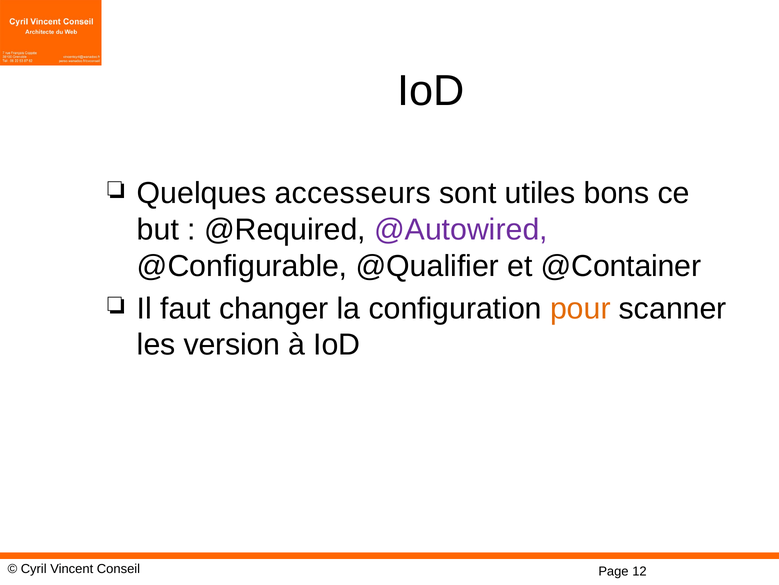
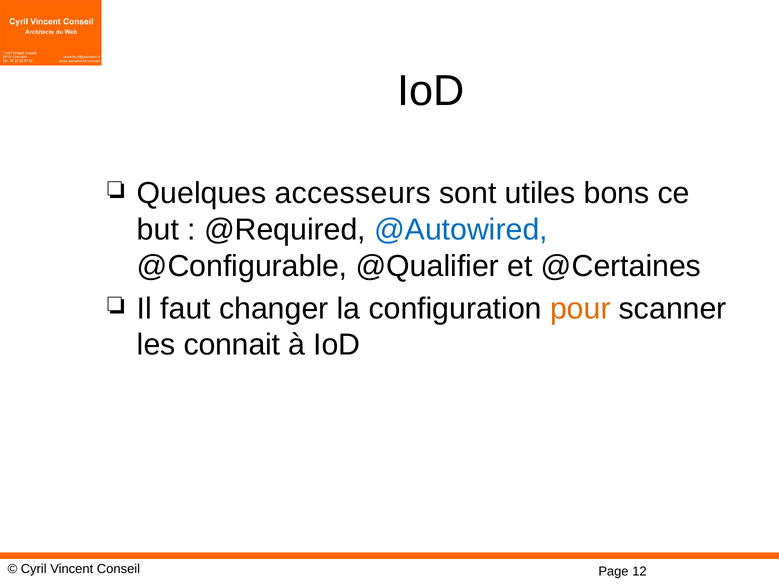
@Autowired colour: purple -> blue
@Container: @Container -> @Certaines
version: version -> connait
